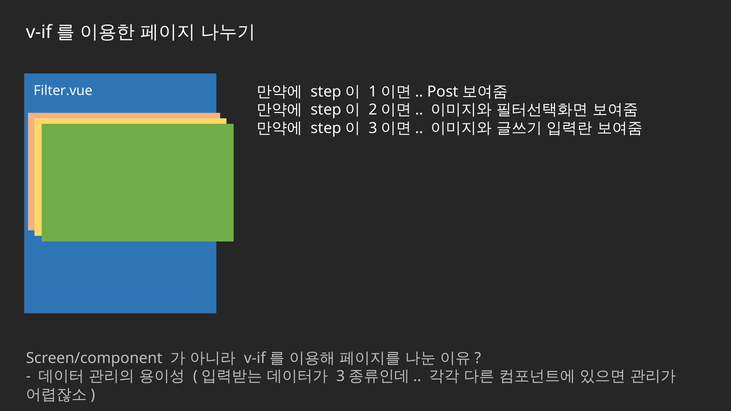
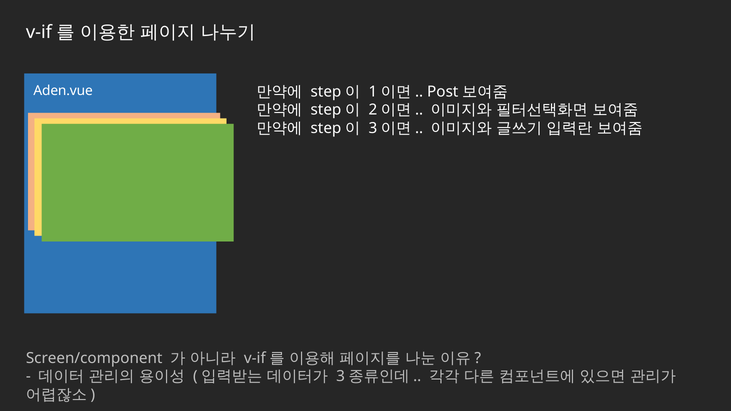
Filter.vue: Filter.vue -> Aden.vue
